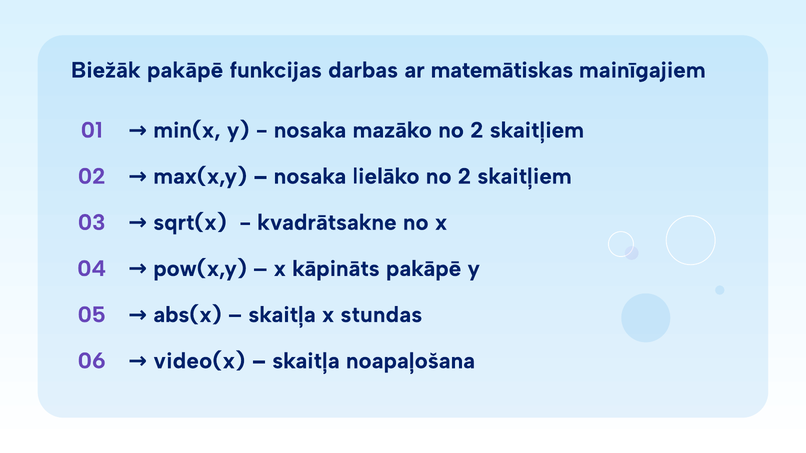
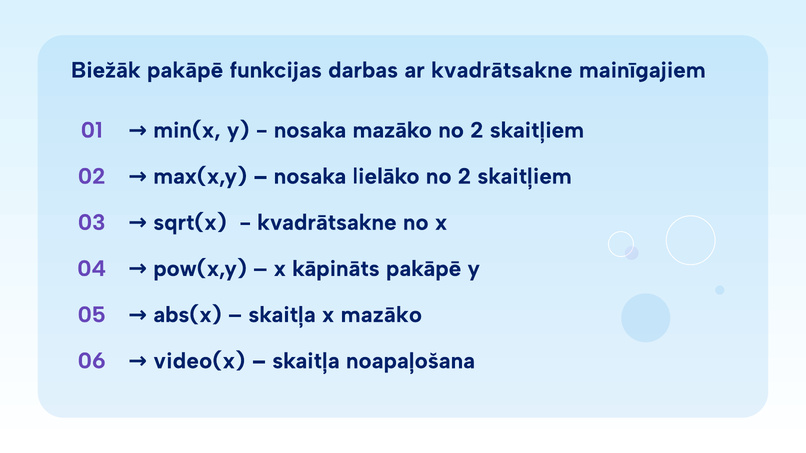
ar matemātiskas: matemātiskas -> kvadrātsakne
x stundas: stundas -> mazāko
